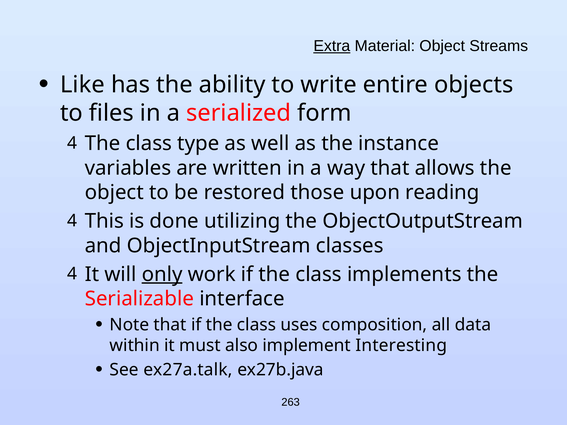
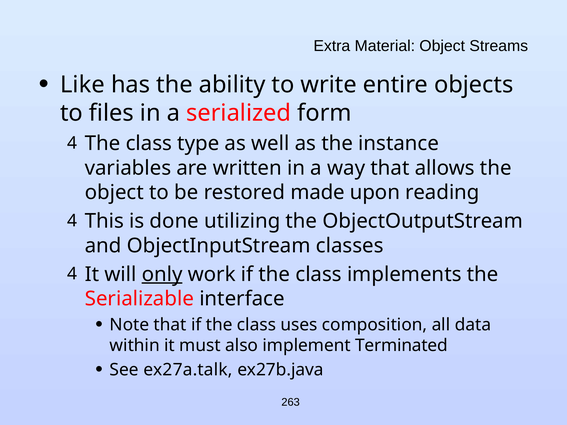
Extra underline: present -> none
those: those -> made
Interesting: Interesting -> Terminated
